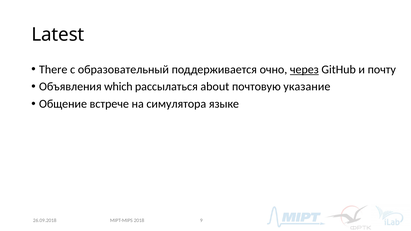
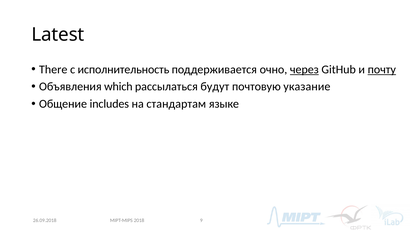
образовательный: образовательный -> исполнительность
почту underline: none -> present
about: about -> будут
встрече: встрече -> includes
симулятора: симулятора -> стандартам
